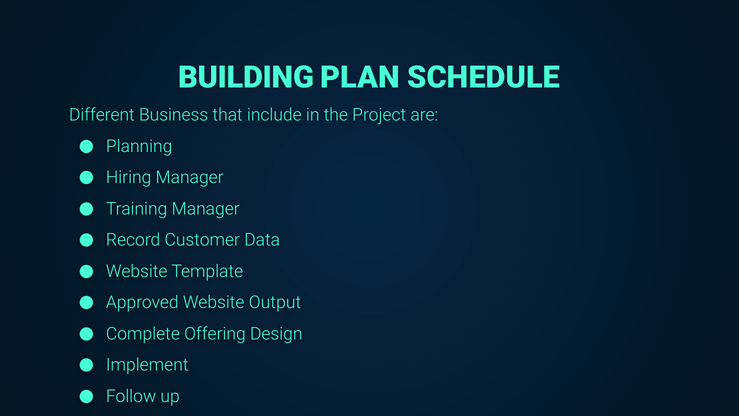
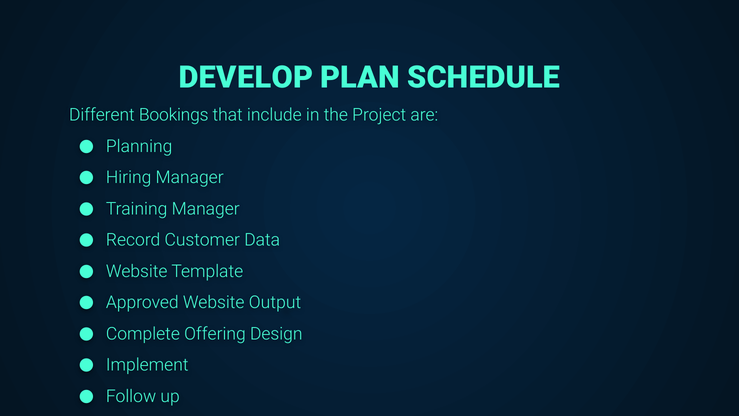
BUILDING: BUILDING -> DEVELOP
Business: Business -> Bookings
